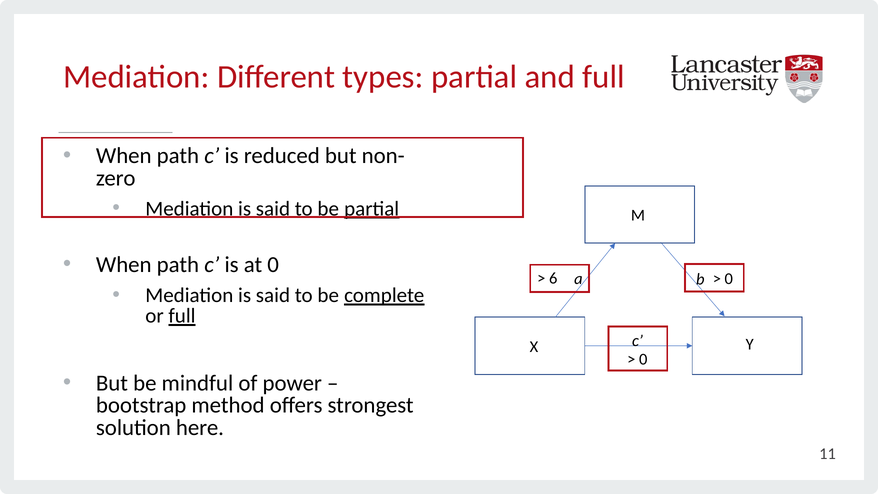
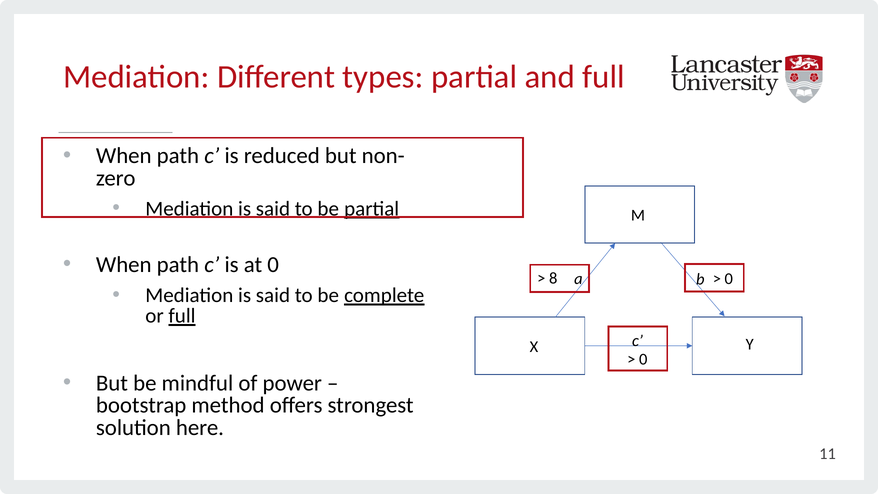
6: 6 -> 8
